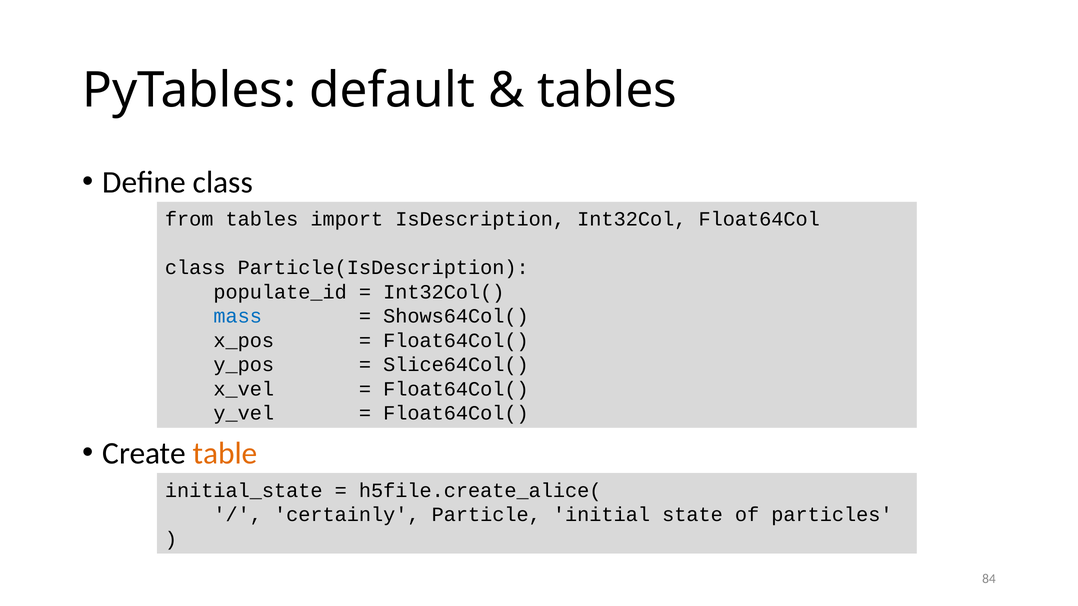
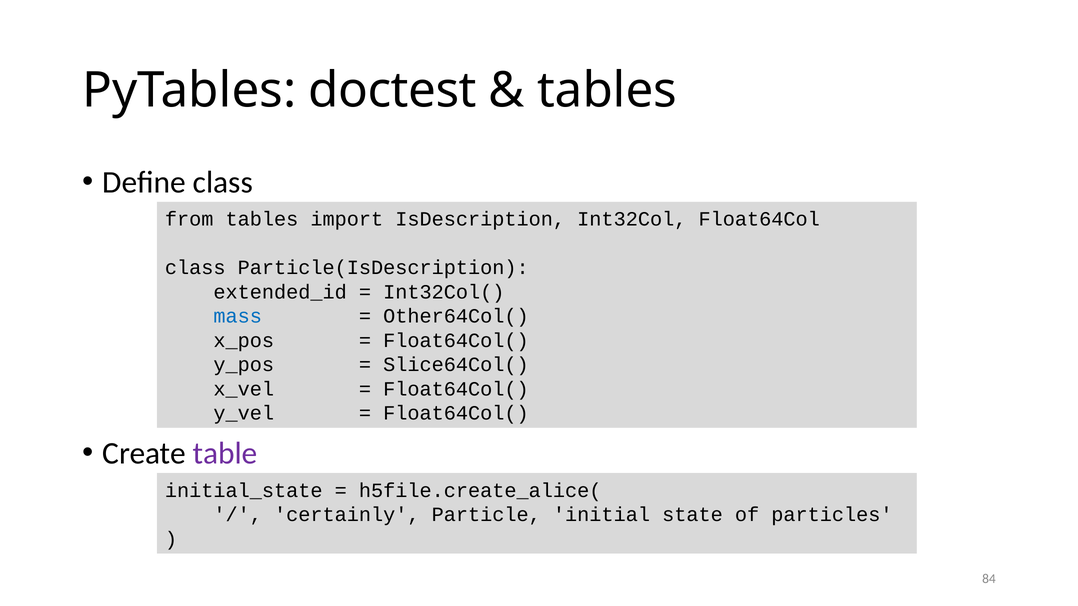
default: default -> doctest
populate_id: populate_id -> extended_id
Shows64Col(: Shows64Col( -> Other64Col(
table colour: orange -> purple
